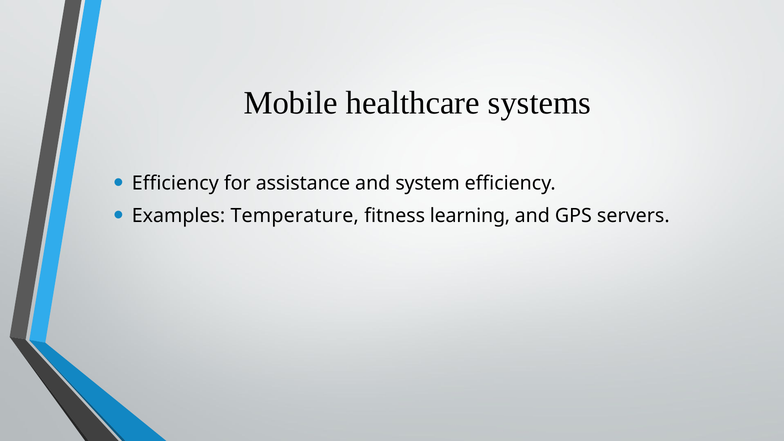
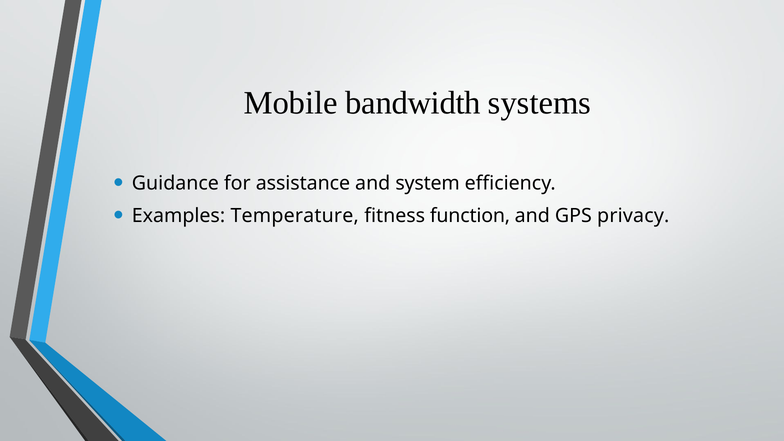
healthcare: healthcare -> bandwidth
Efficiency at (175, 183): Efficiency -> Guidance
learning: learning -> function
servers: servers -> privacy
